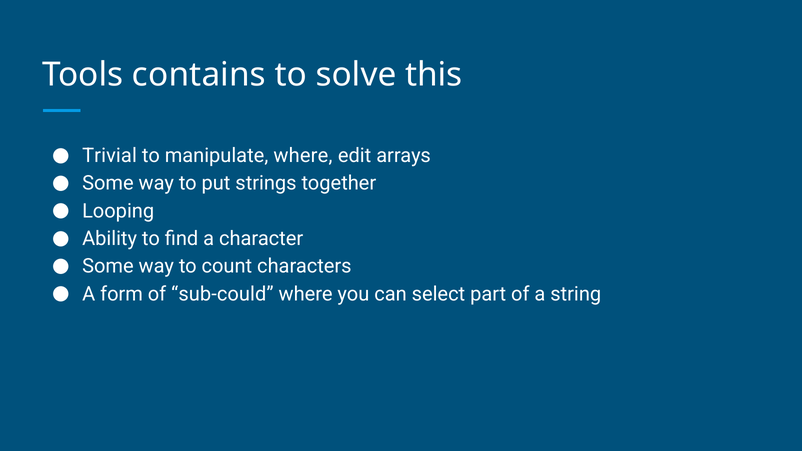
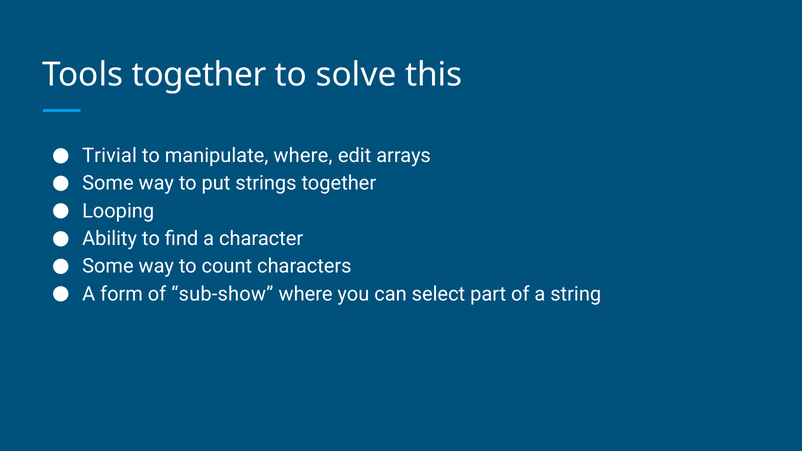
Tools contains: contains -> together
sub-could: sub-could -> sub-show
